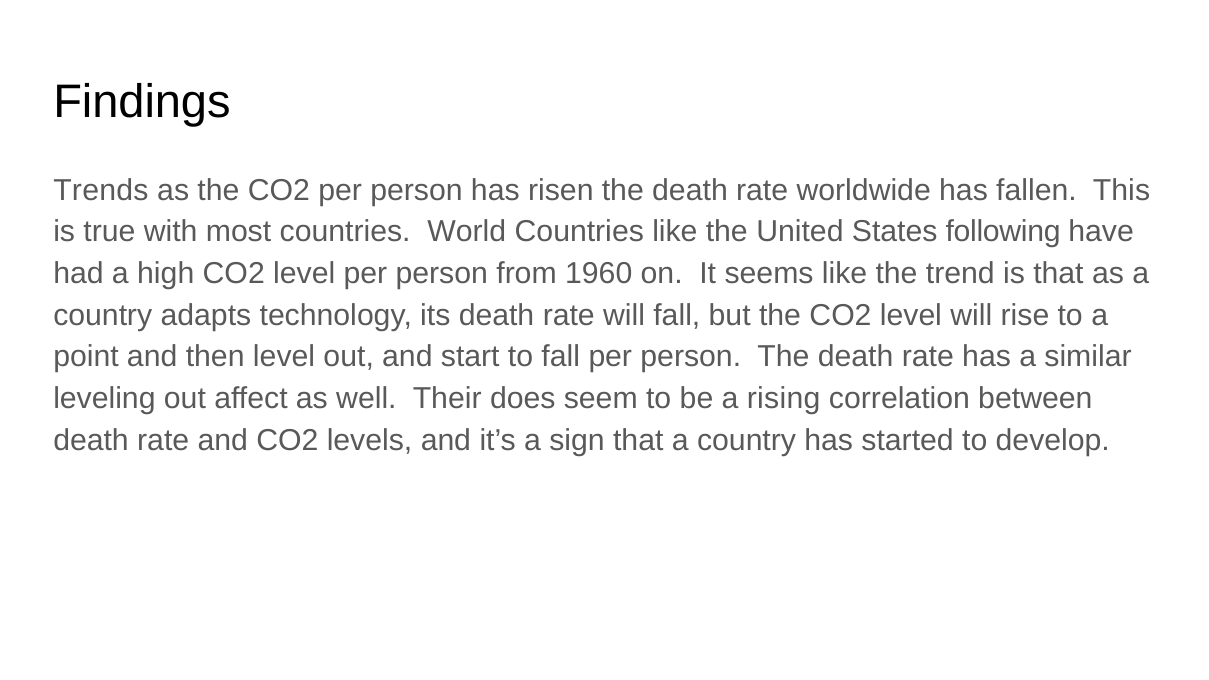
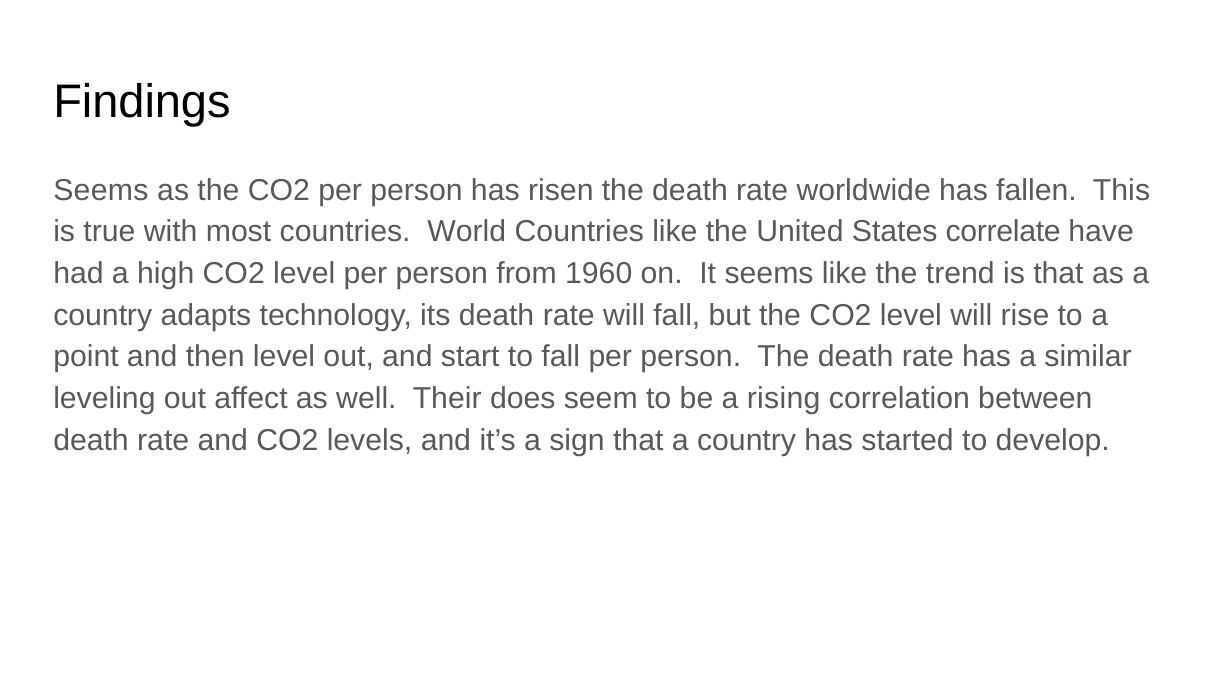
Trends at (101, 190): Trends -> Seems
following: following -> correlate
